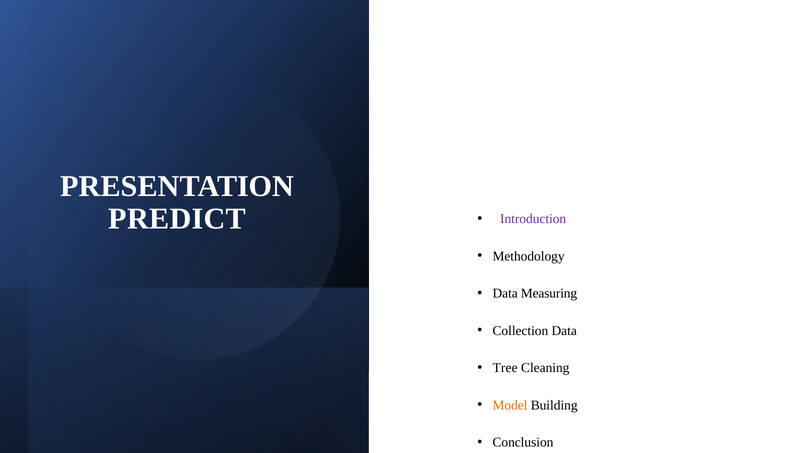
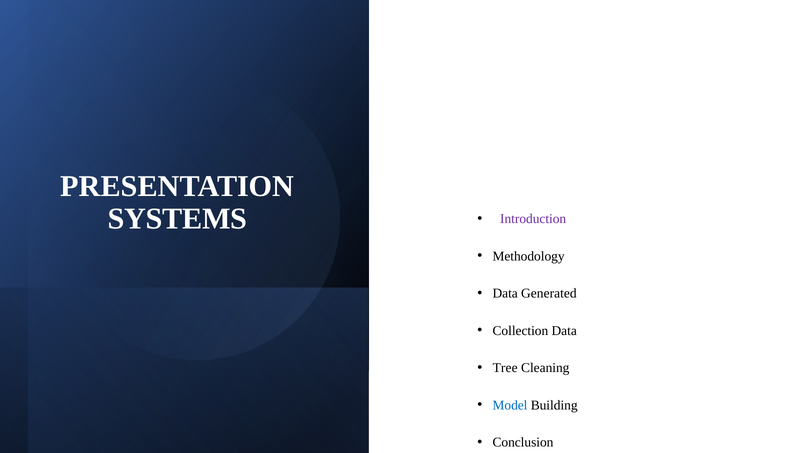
PREDICT: PREDICT -> SYSTEMS
Measuring: Measuring -> Generated
Model colour: orange -> blue
